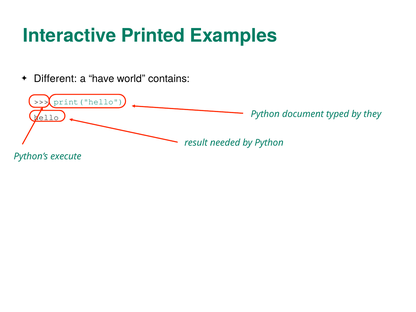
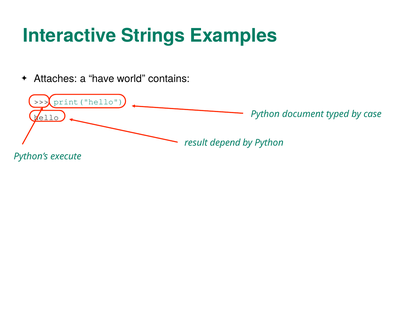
Printed: Printed -> Strings
Different: Different -> Attaches
they: they -> case
needed: needed -> depend
